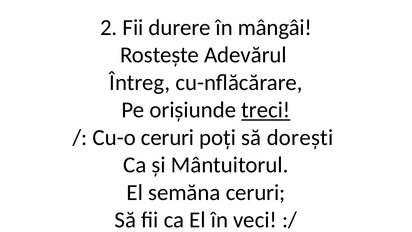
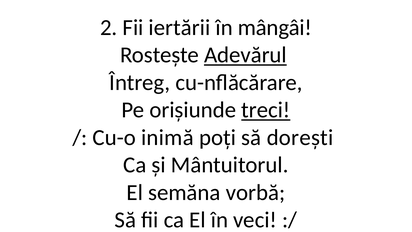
durere: durere -> iertării
Adevărul underline: none -> present
Cu-o ceruri: ceruri -> inimă
semăna ceruri: ceruri -> vorbă
